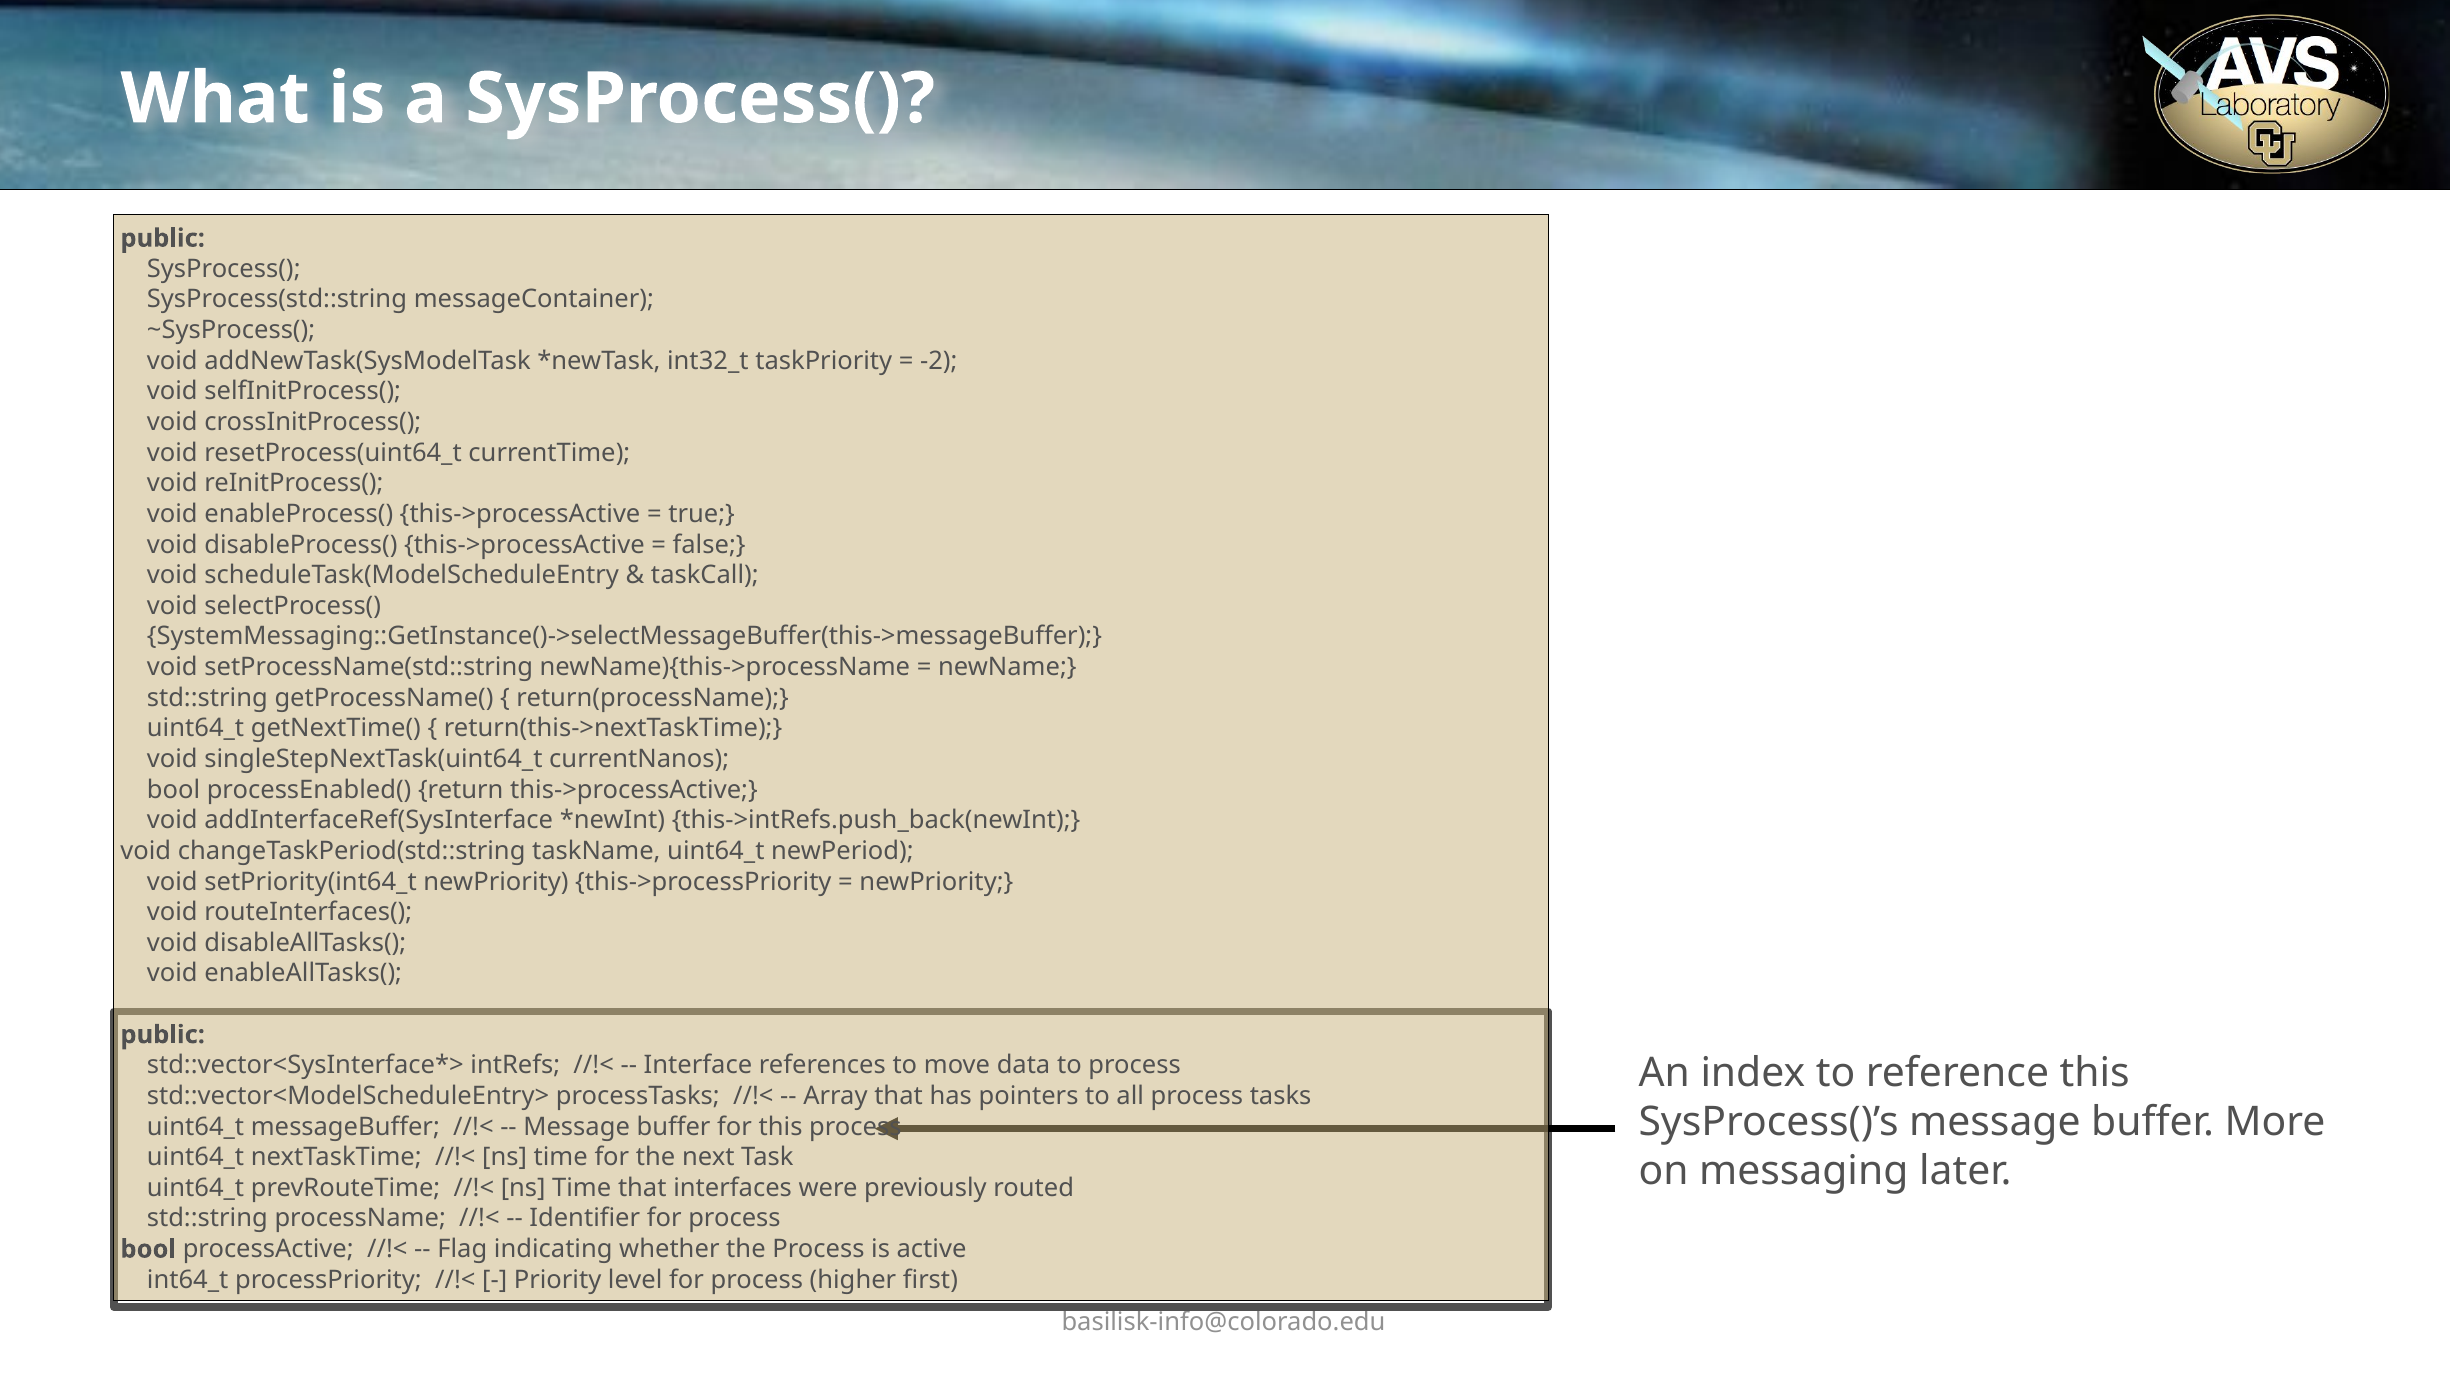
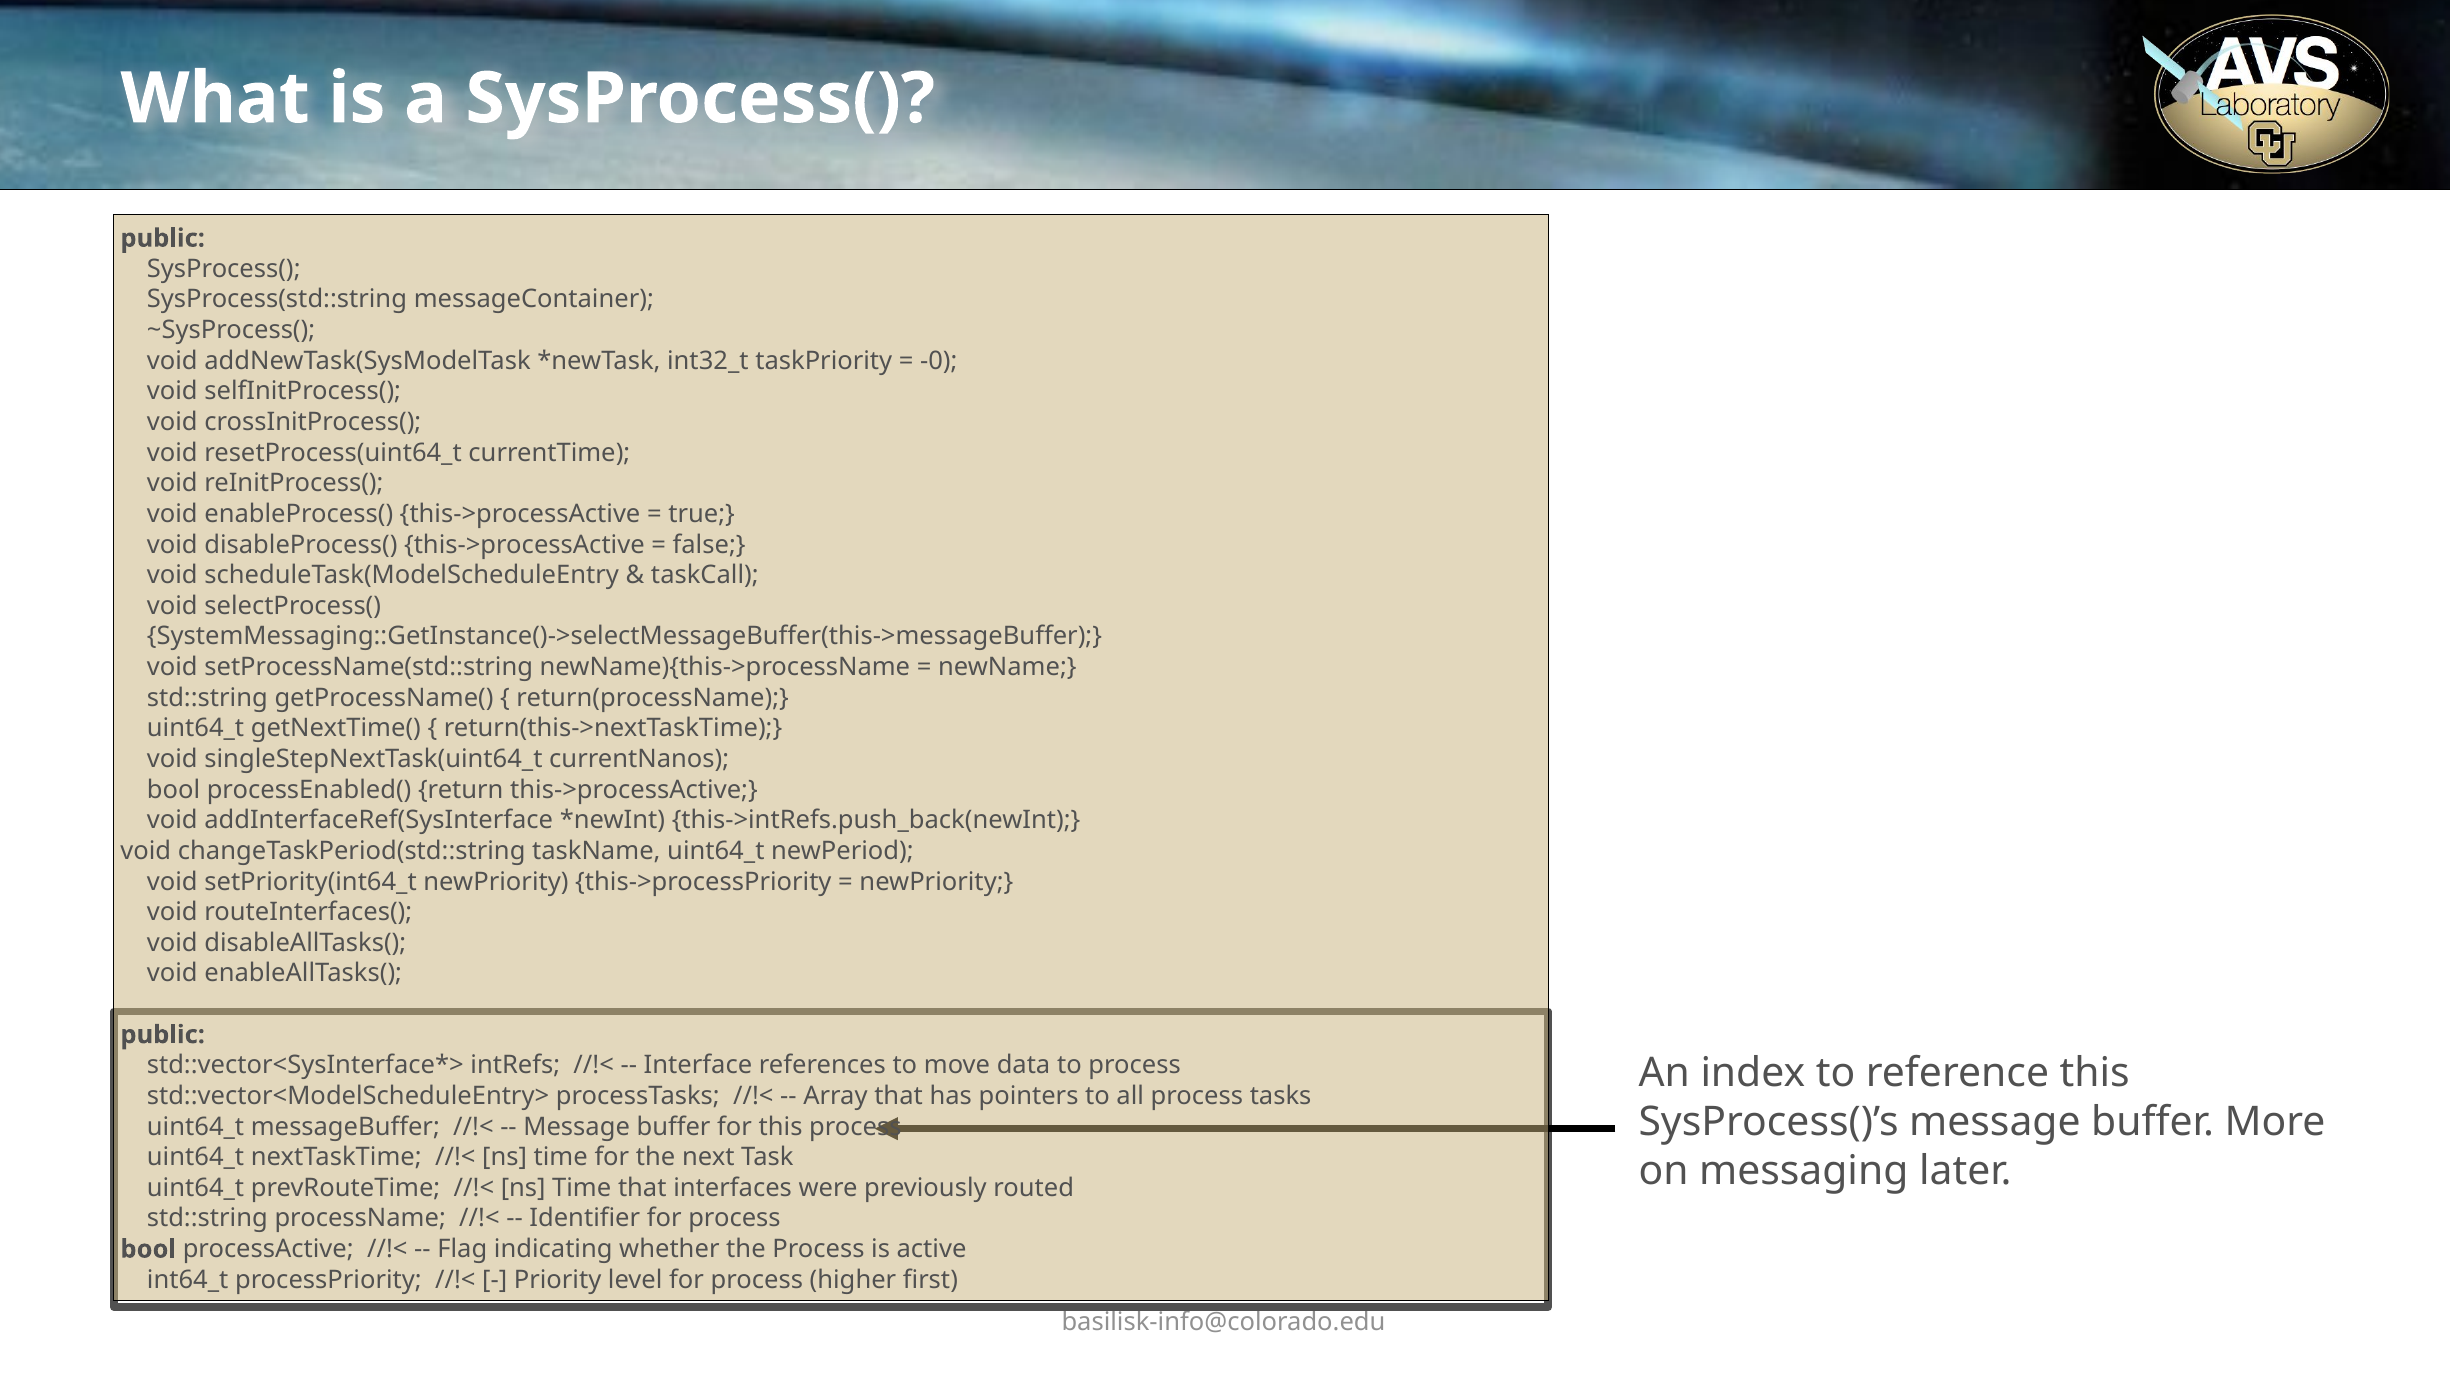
-2: -2 -> -0
